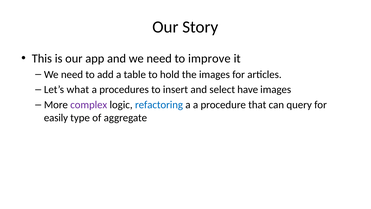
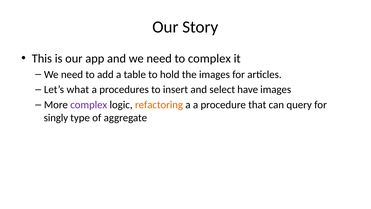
to improve: improve -> complex
refactoring colour: blue -> orange
easily: easily -> singly
